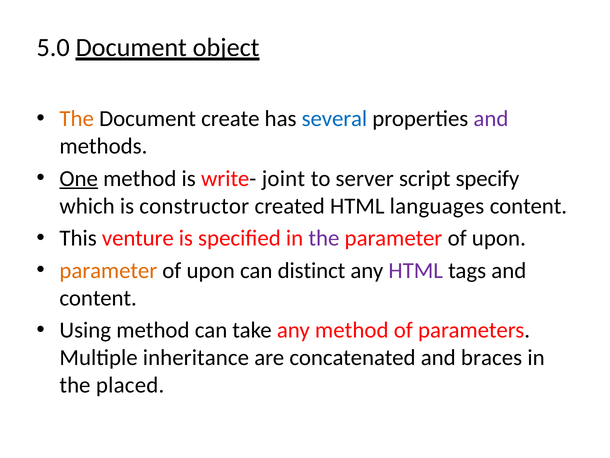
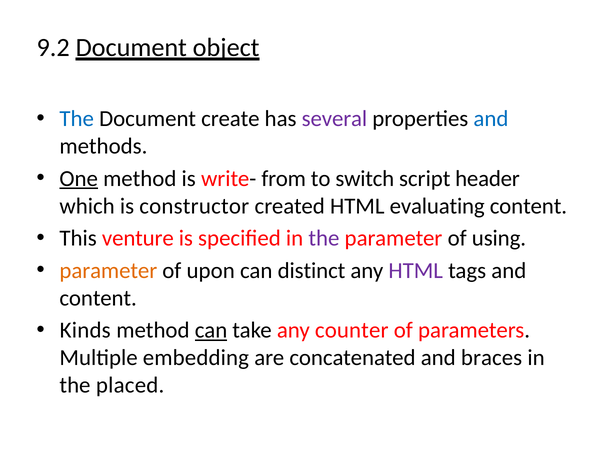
5.0: 5.0 -> 9.2
The at (77, 119) colour: orange -> blue
several colour: blue -> purple
and at (491, 119) colour: purple -> blue
joint: joint -> from
server: server -> switch
specify: specify -> header
languages: languages -> evaluating
upon at (499, 238): upon -> using
Using: Using -> Kinds
can at (211, 330) underline: none -> present
any method: method -> counter
inheritance: inheritance -> embedding
